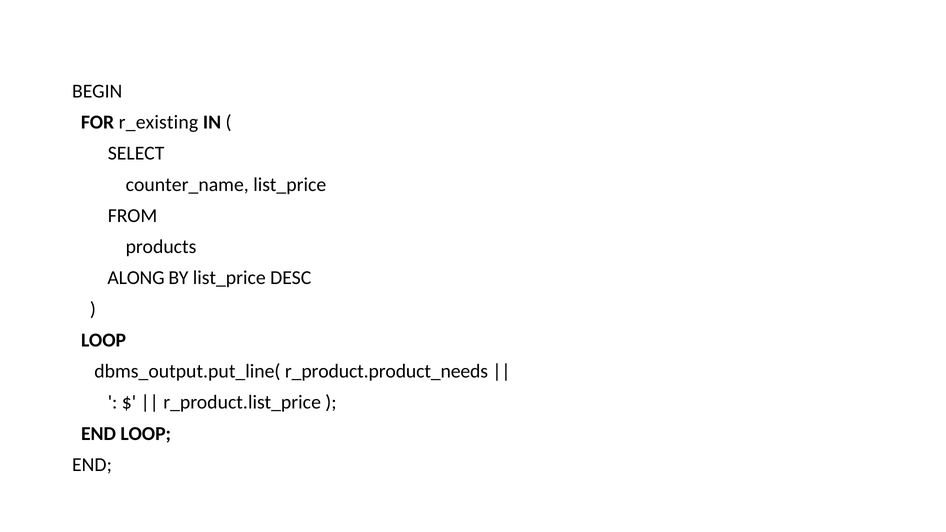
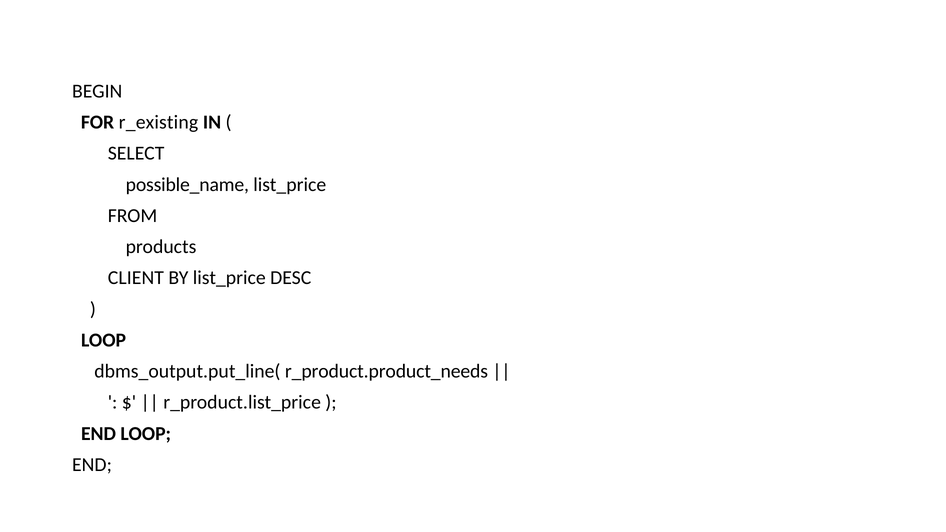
counter_name: counter_name -> possible_name
ALONG: ALONG -> CLIENT
